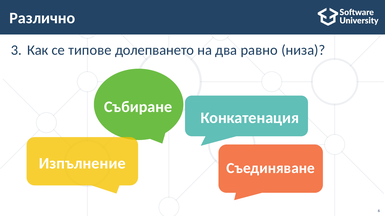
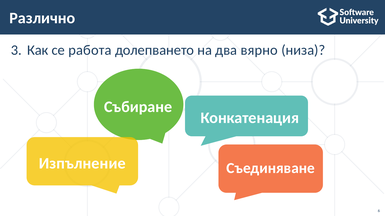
типове: типове -> работа
равно: равно -> вярно
